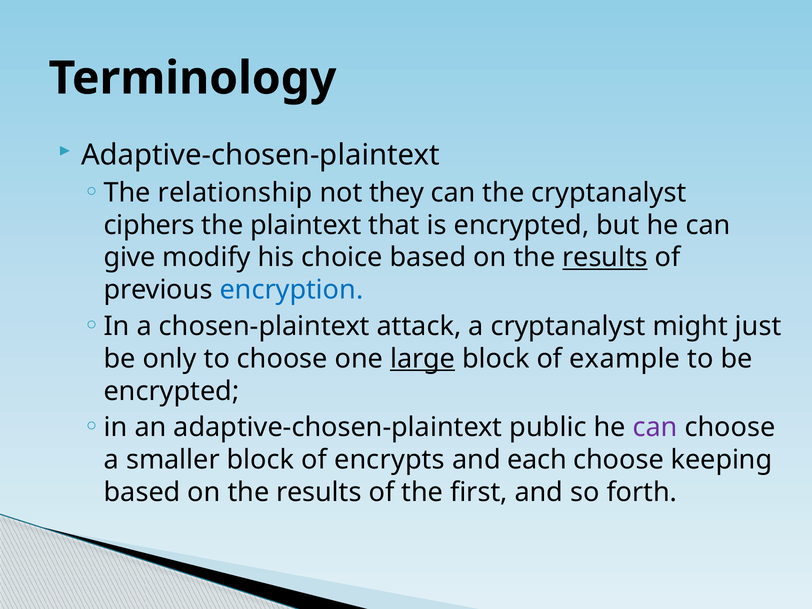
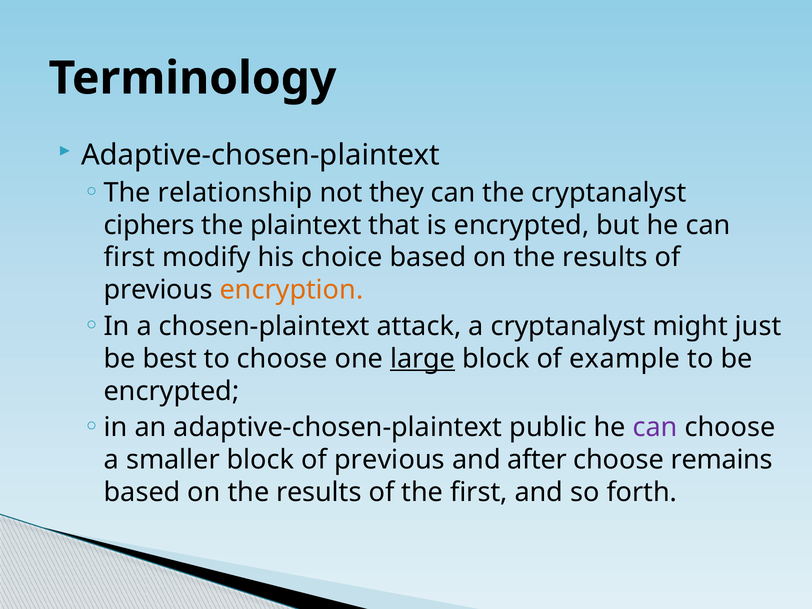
give at (130, 258): give -> first
results at (605, 258) underline: present -> none
encryption colour: blue -> orange
only: only -> best
block of encrypts: encrypts -> previous
each: each -> after
keeping: keeping -> remains
